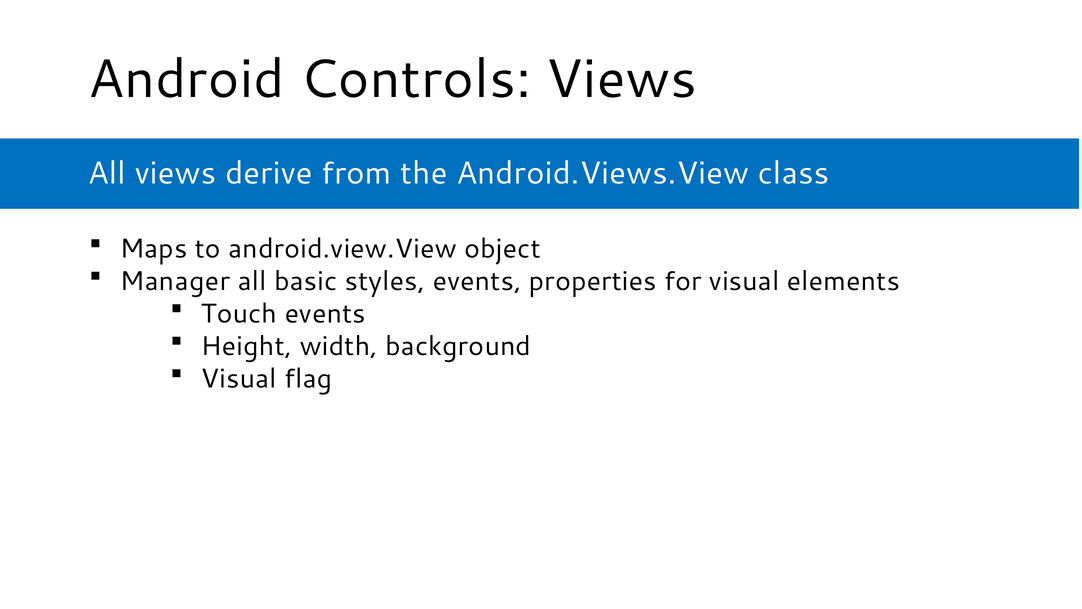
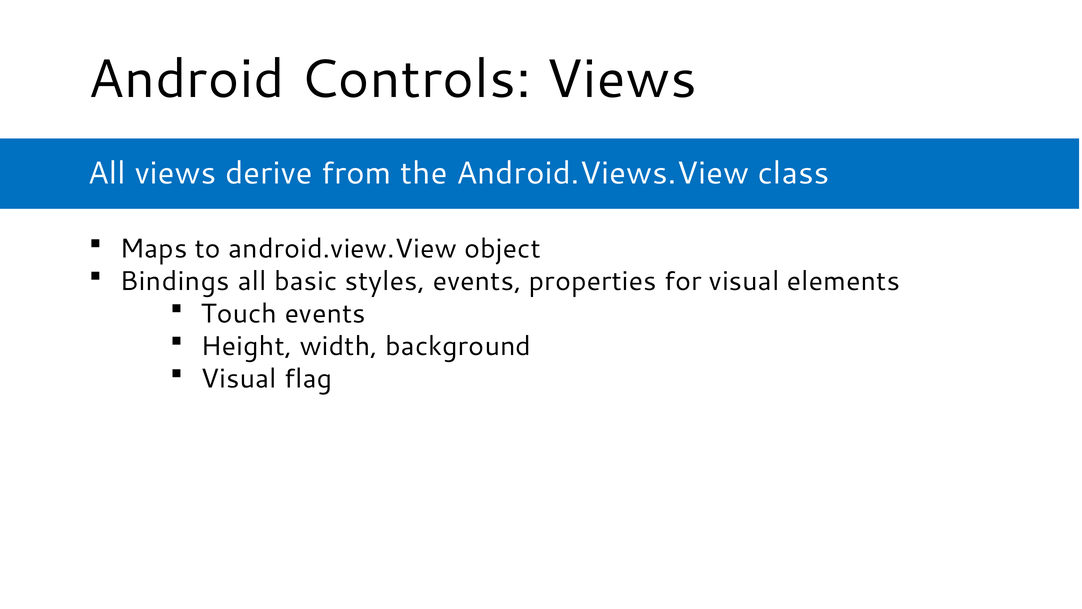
Manager: Manager -> Bindings
